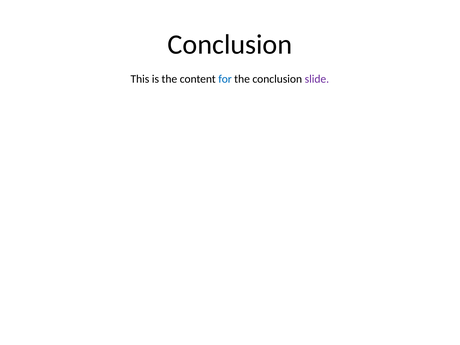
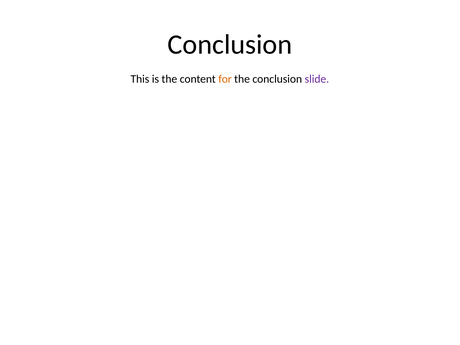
for colour: blue -> orange
